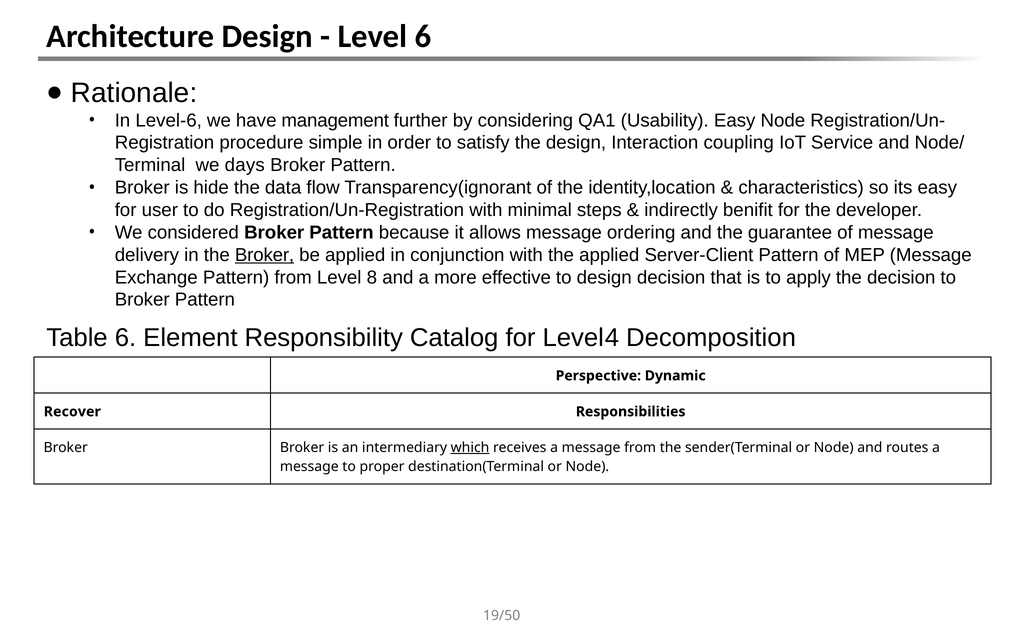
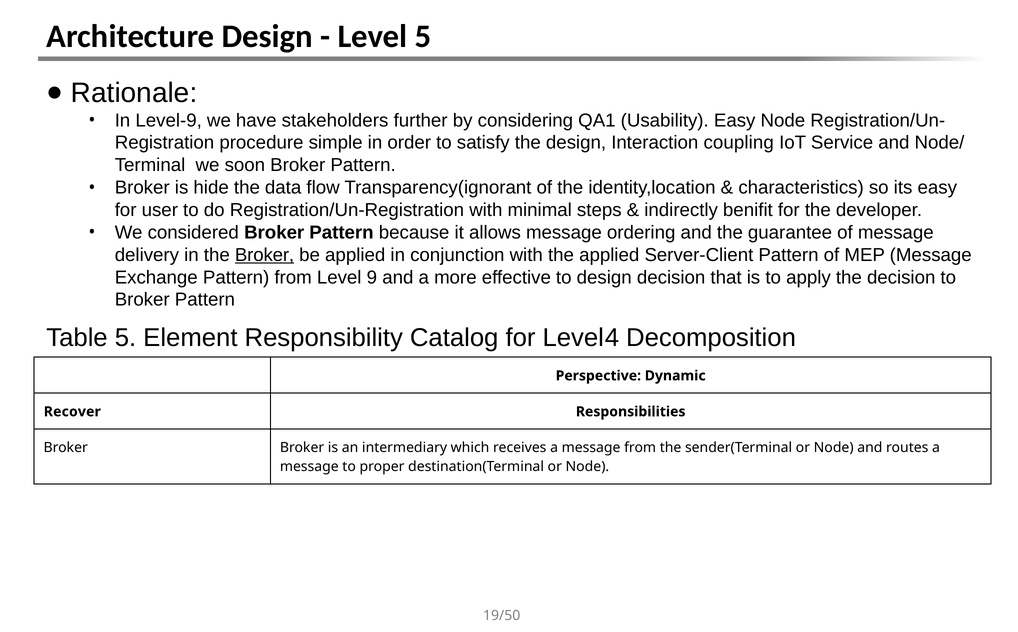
Level 6: 6 -> 5
Level-6: Level-6 -> Level-9
management: management -> stakeholders
days: days -> soon
8: 8 -> 9
Table 6: 6 -> 5
which underline: present -> none
